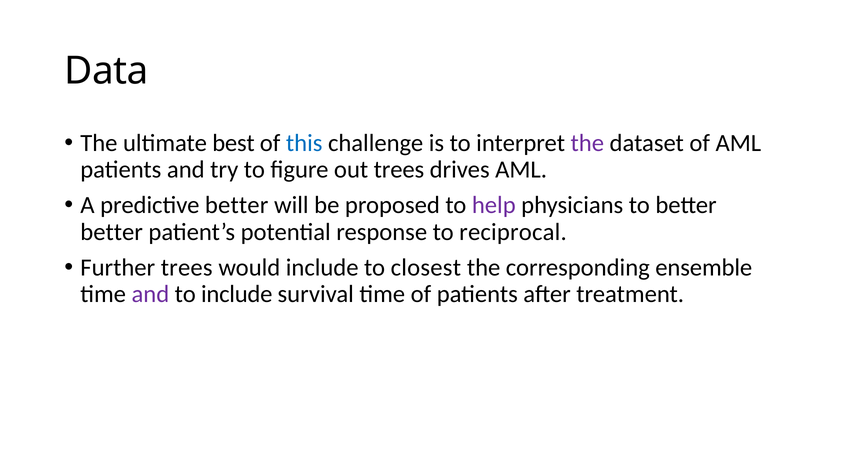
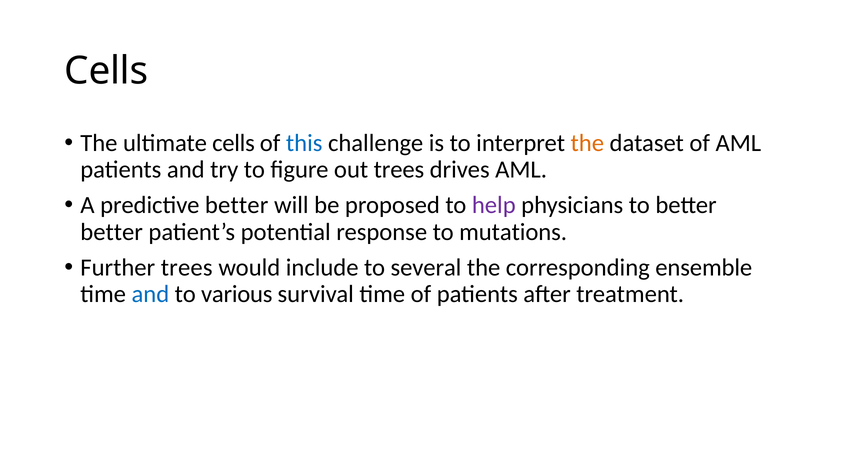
Data at (106, 71): Data -> Cells
ultimate best: best -> cells
the at (587, 143) colour: purple -> orange
reciprocal: reciprocal -> mutations
closest: closest -> several
and at (150, 294) colour: purple -> blue
to include: include -> various
